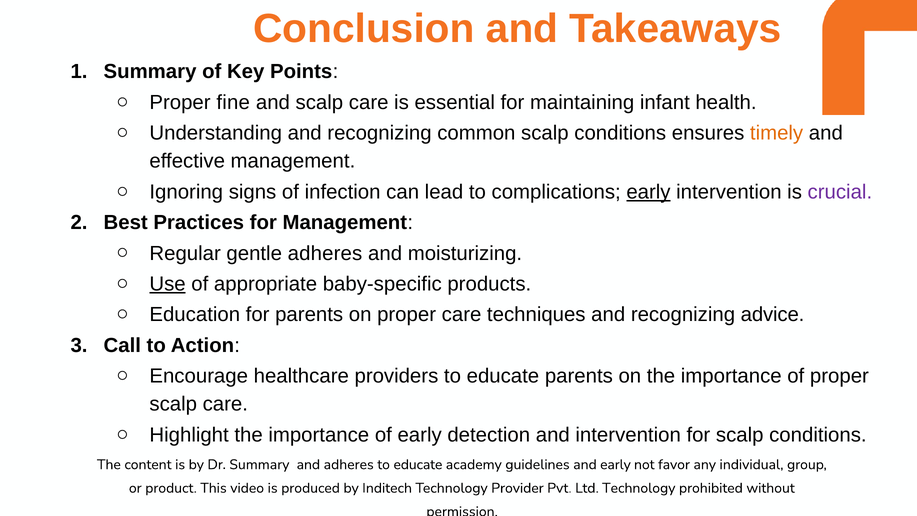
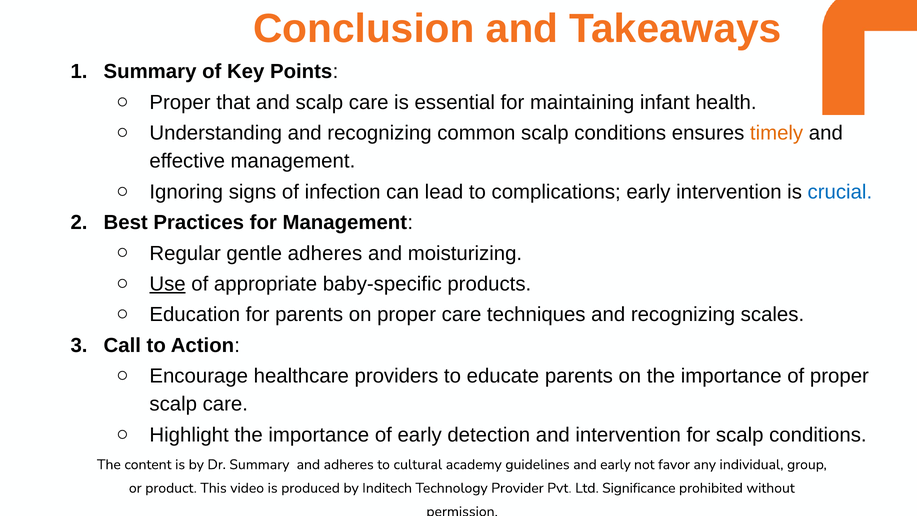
fine: fine -> that
early at (648, 192) underline: present -> none
crucial colour: purple -> blue
advice: advice -> scales
adheres to educate: educate -> cultural
Ltd Technology: Technology -> Significance
